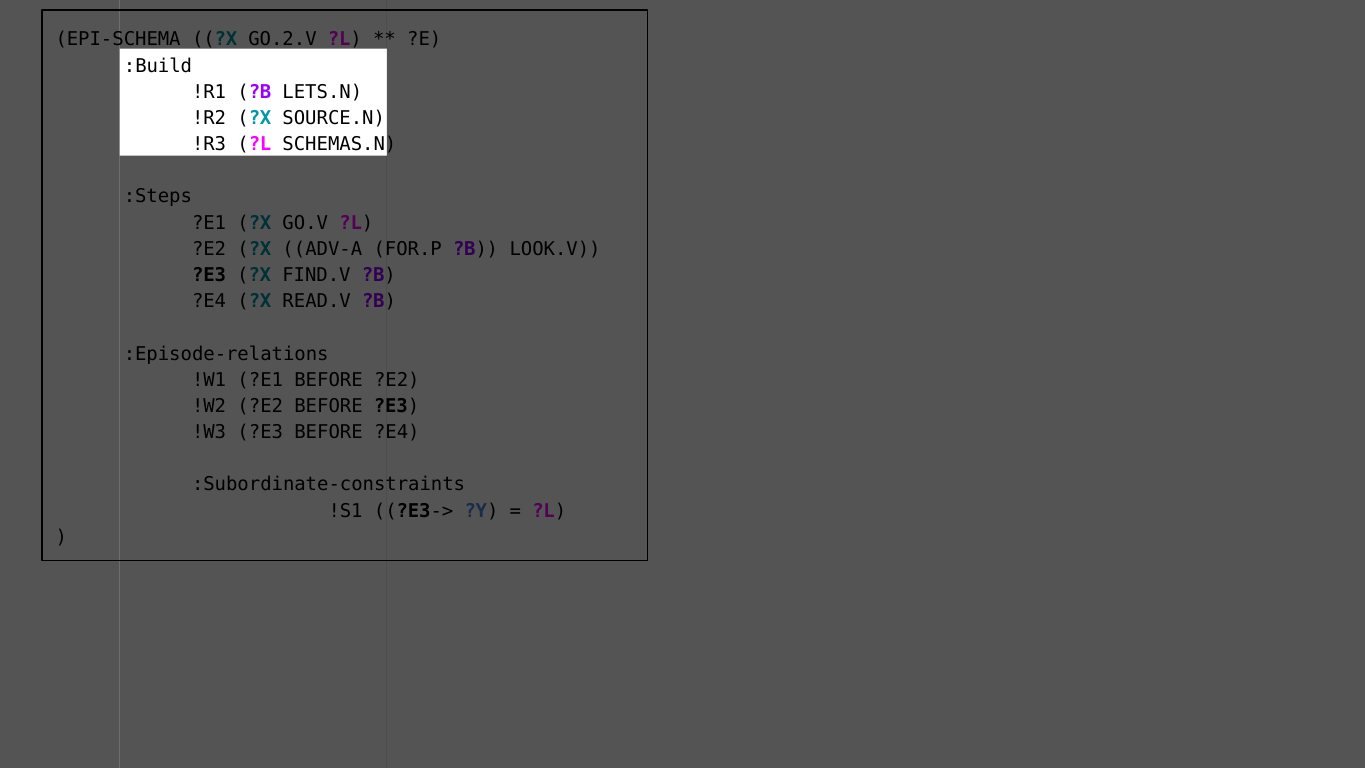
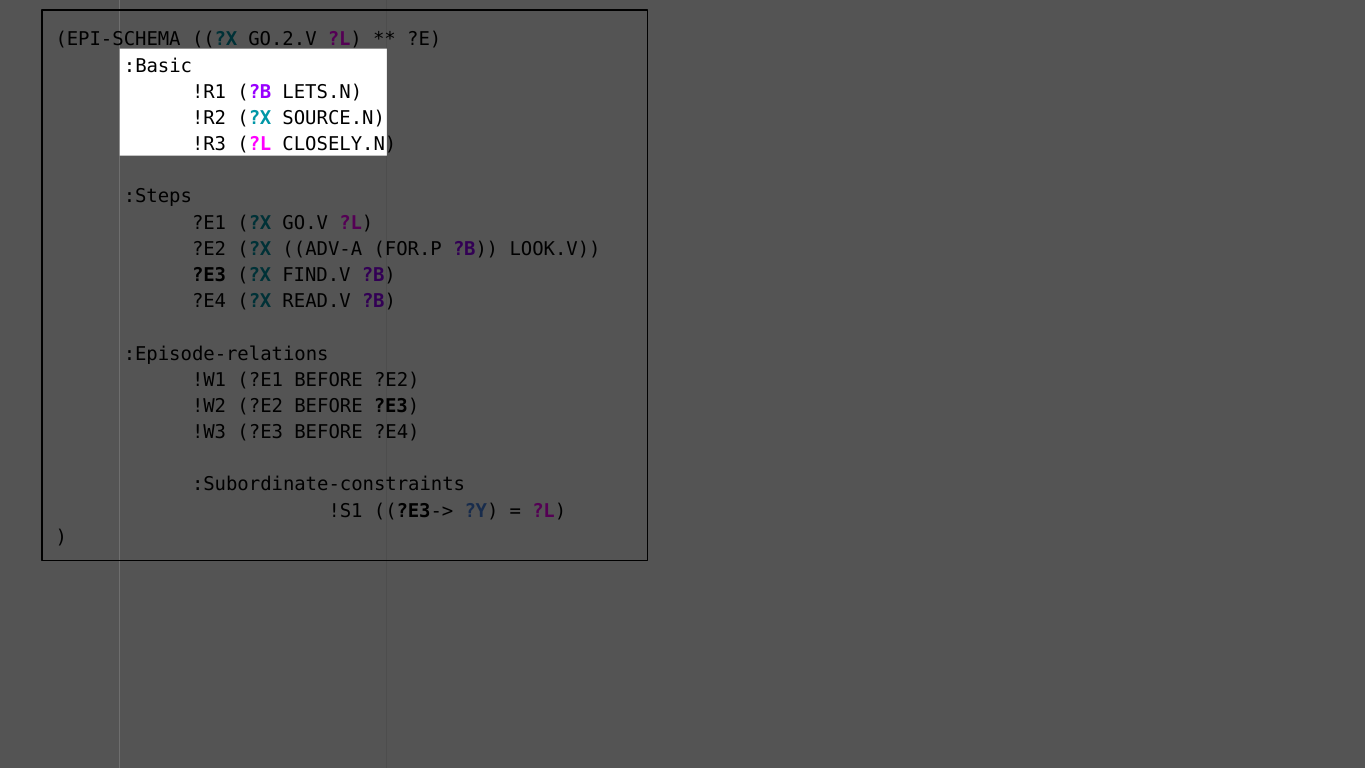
:Build: :Build -> :Basic
SCHEMAS.N: SCHEMAS.N -> CLOSELY.N
